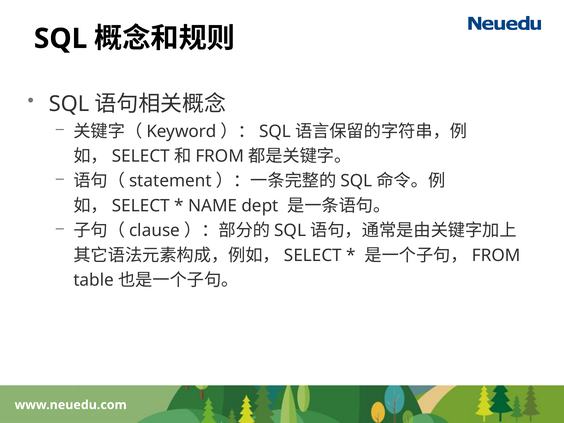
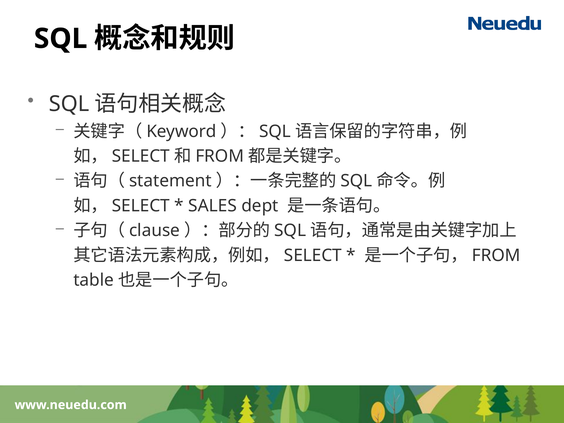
NAME: NAME -> SALES
